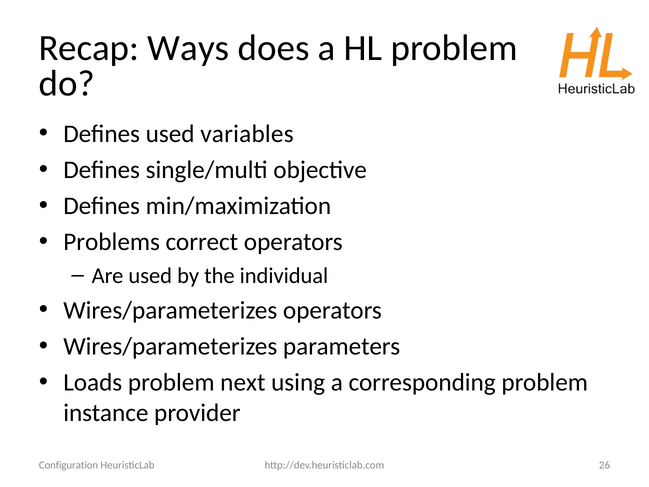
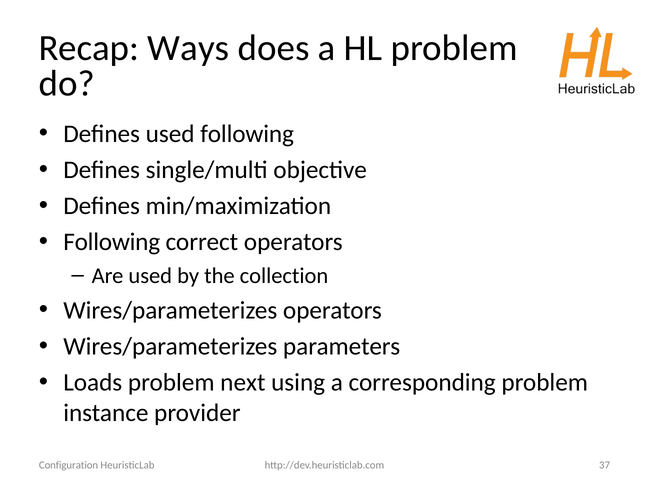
used variables: variables -> following
Problems at (112, 242): Problems -> Following
individual: individual -> collection
26: 26 -> 37
